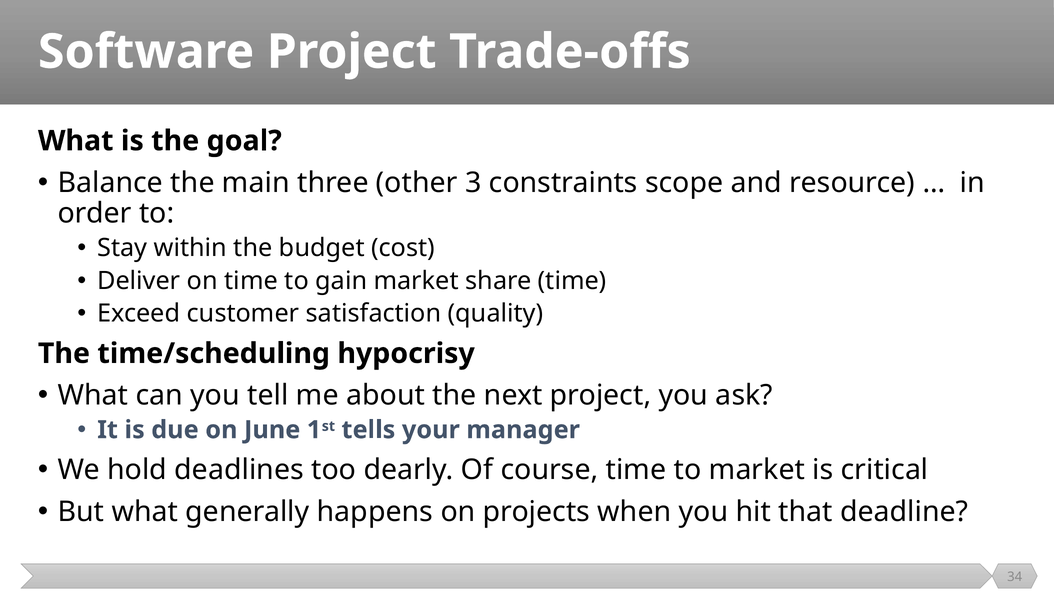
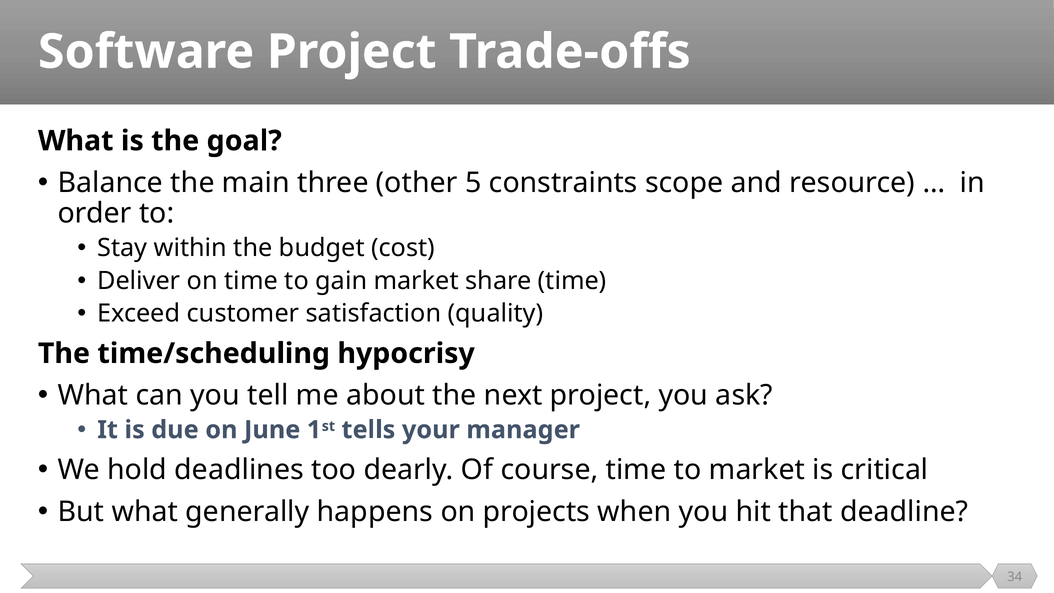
3: 3 -> 5
